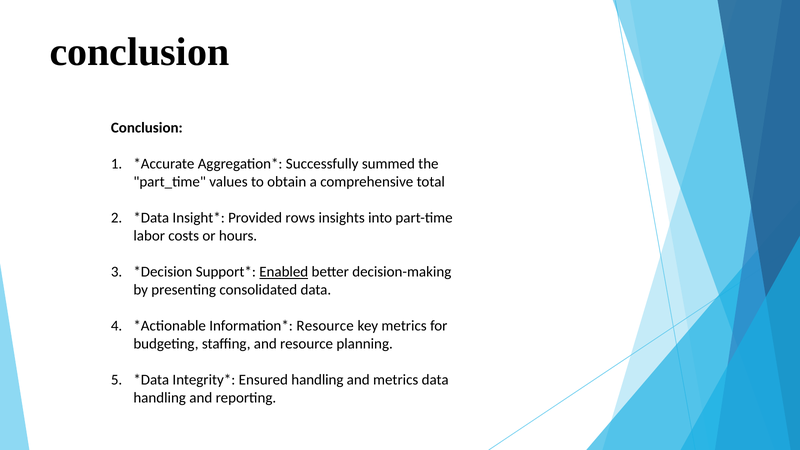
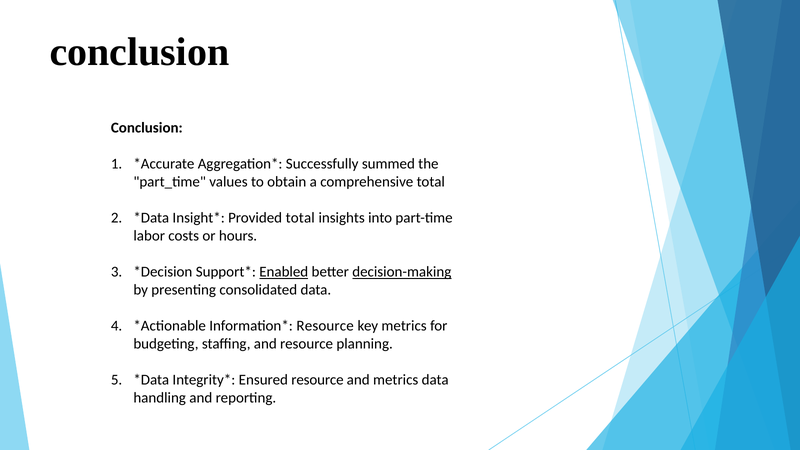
Provided rows: rows -> total
decision-making underline: none -> present
Ensured handling: handling -> resource
